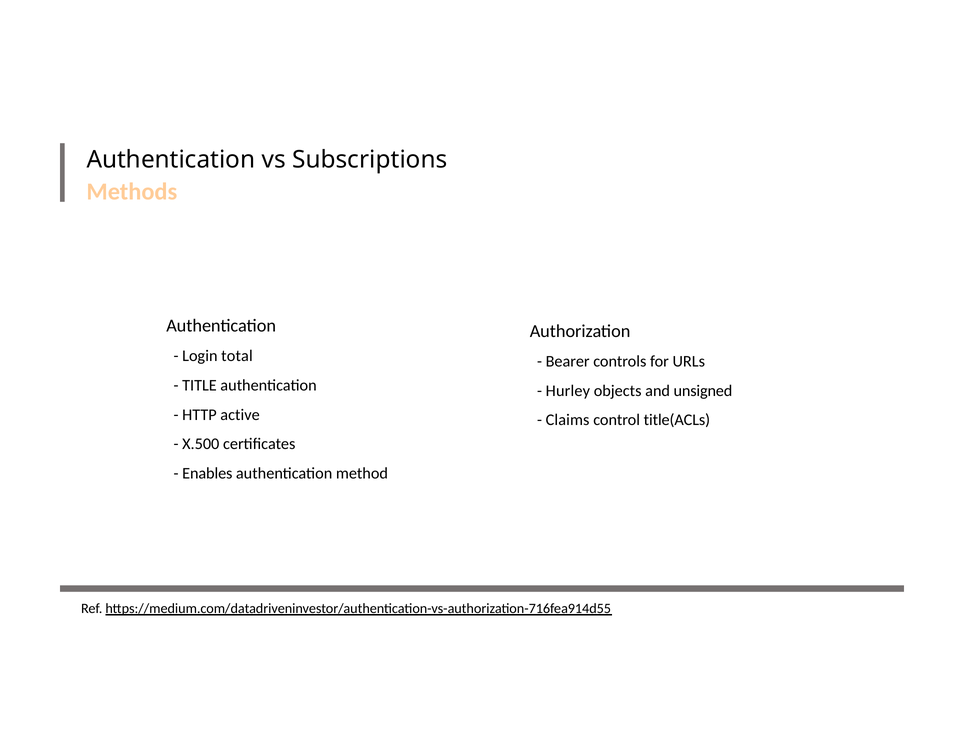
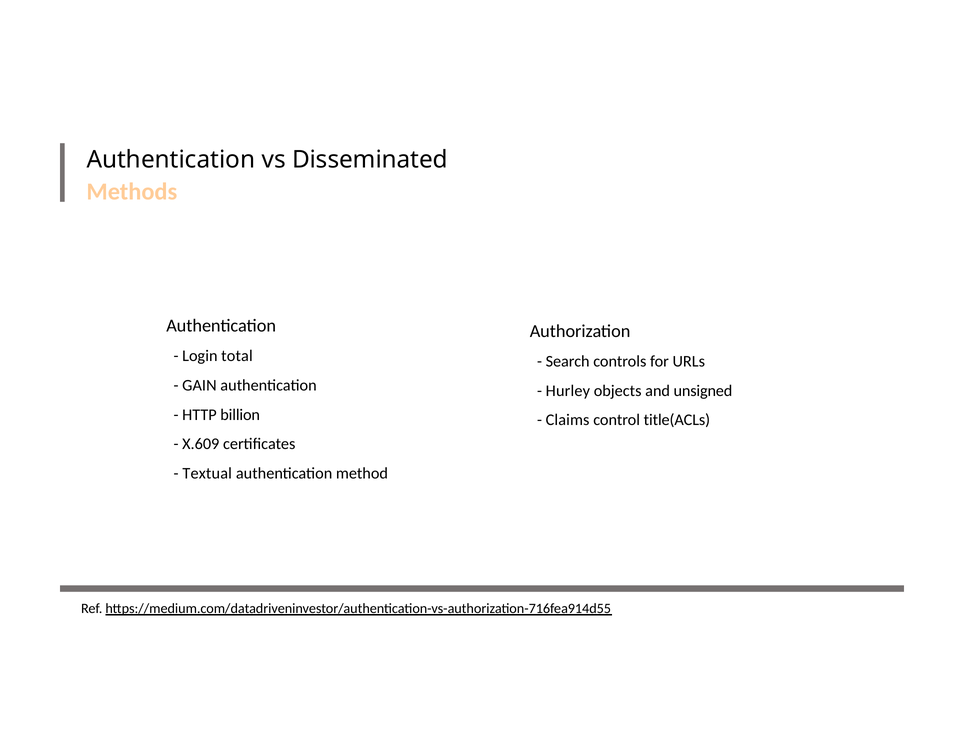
Subscriptions: Subscriptions -> Disseminated
Bearer: Bearer -> Search
TITLE: TITLE -> GAIN
active: active -> billion
X.500: X.500 -> X.609
Enables: Enables -> Textual
